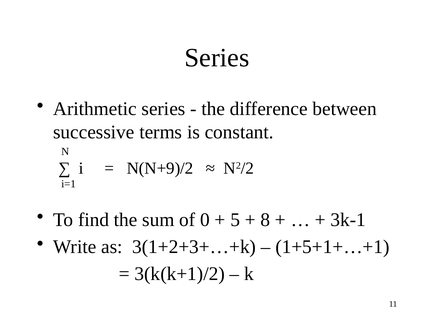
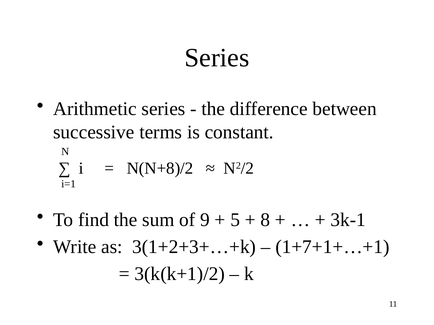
N(N+9)/2: N(N+9)/2 -> N(N+8)/2
0: 0 -> 9
1+5+1+…+1: 1+5+1+…+1 -> 1+7+1+…+1
